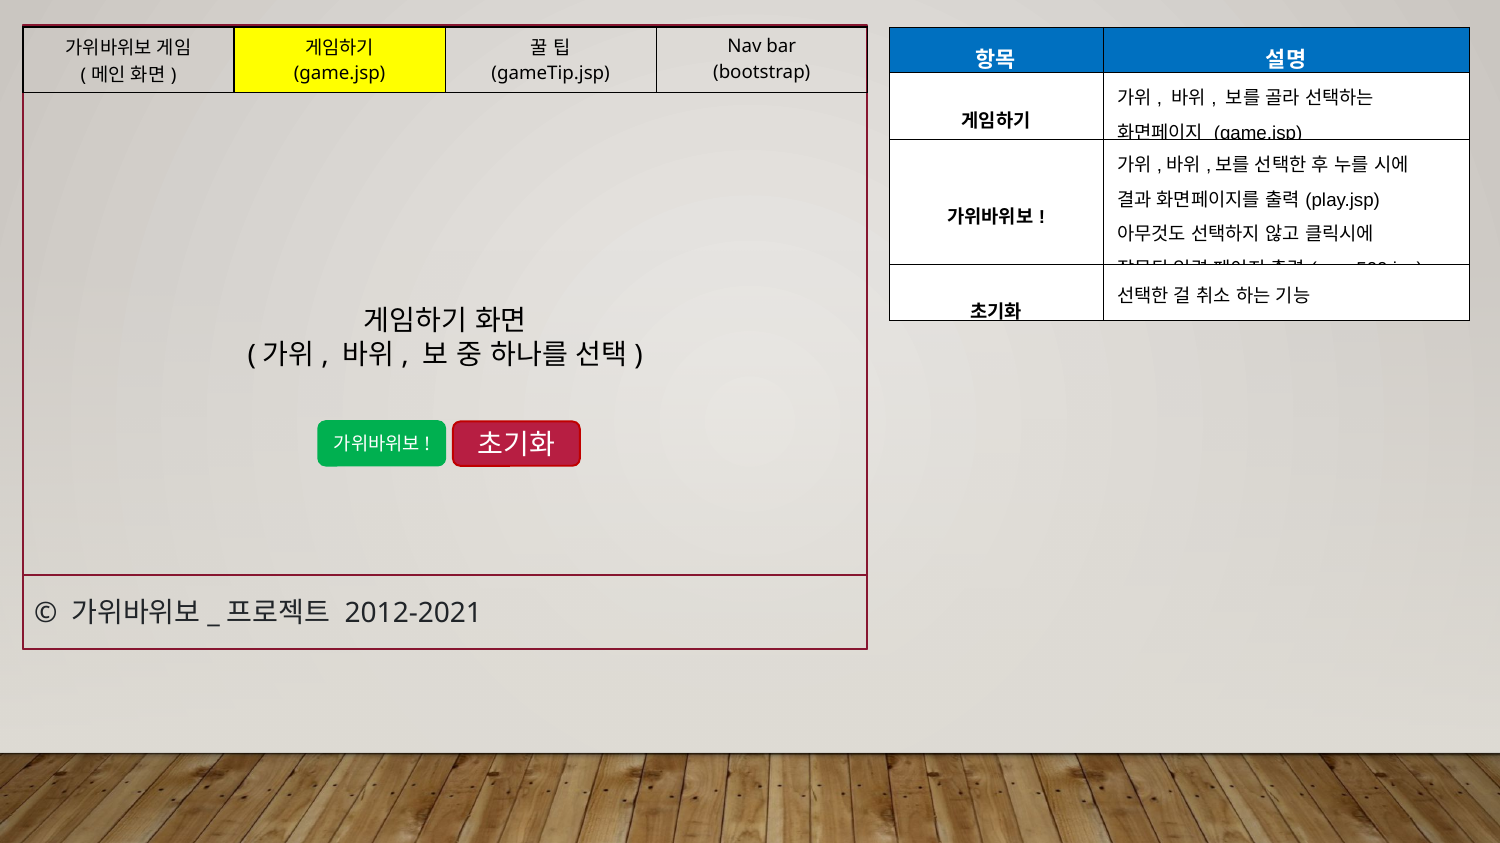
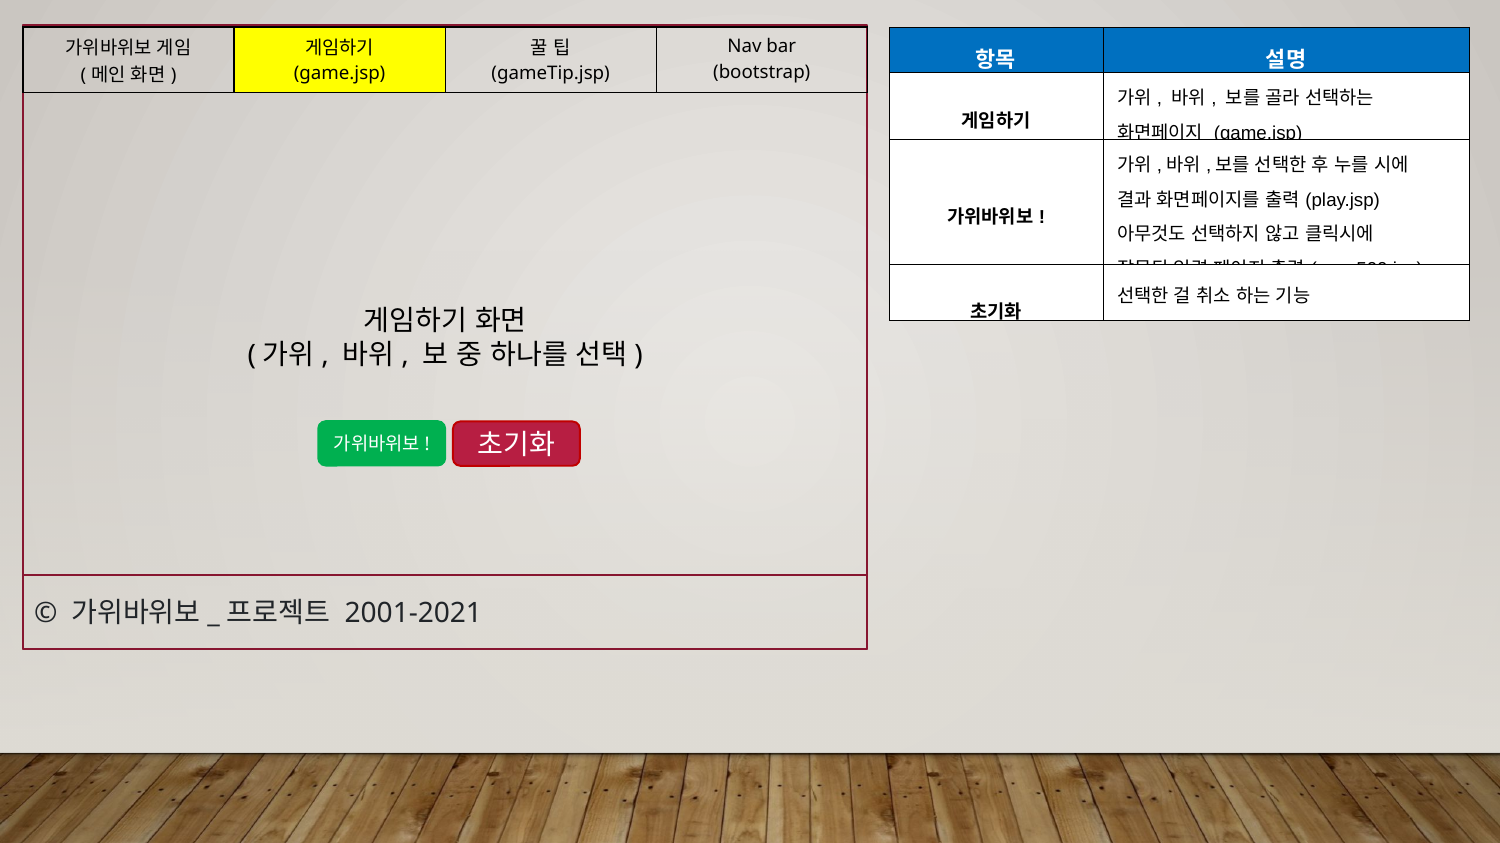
2012-2021: 2012-2021 -> 2001-2021
